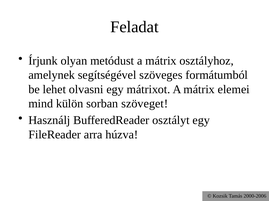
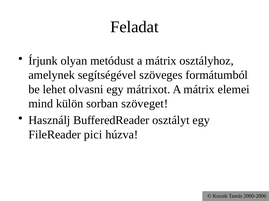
arra: arra -> pici
